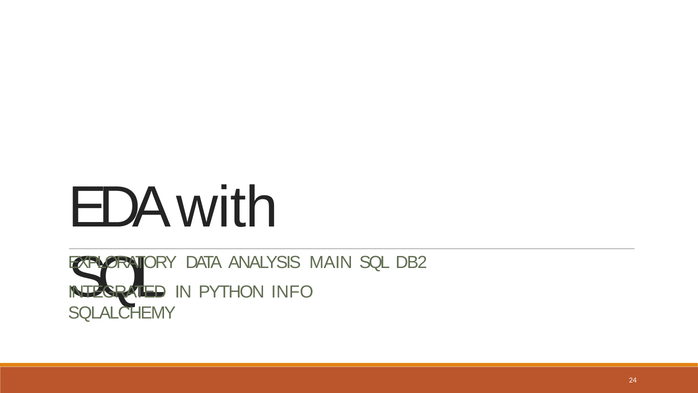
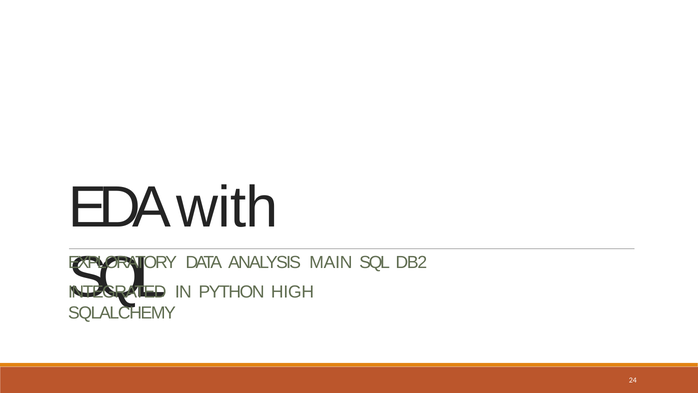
INFO: INFO -> HIGH
